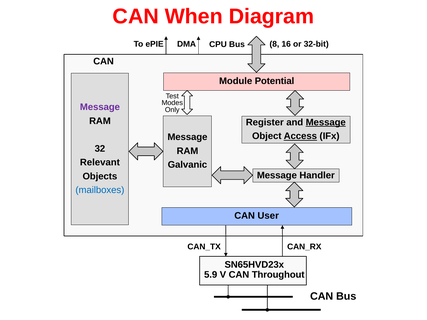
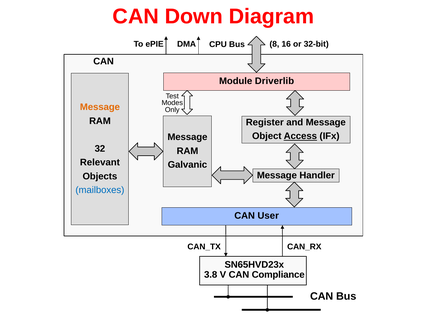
When: When -> Down
Potential: Potential -> Driverlib
Message at (100, 107) colour: purple -> orange
Message at (326, 122) underline: present -> none
5.9: 5.9 -> 3.8
Throughout: Throughout -> Compliance
